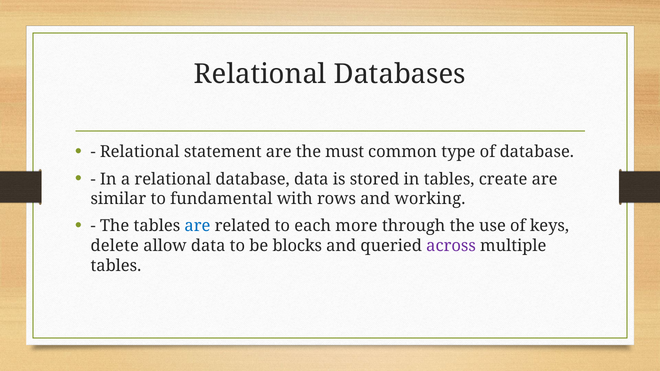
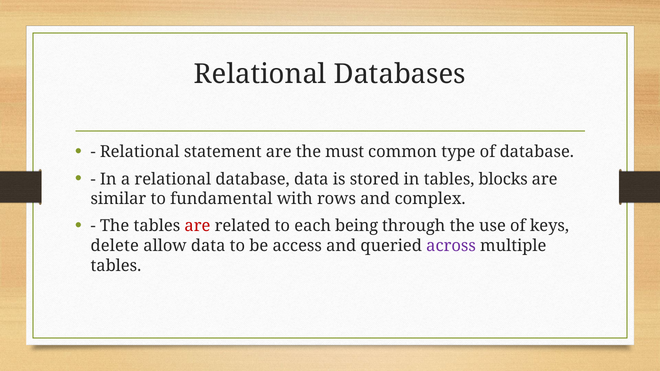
create: create -> blocks
working: working -> complex
are at (197, 226) colour: blue -> red
more: more -> being
blocks: blocks -> access
